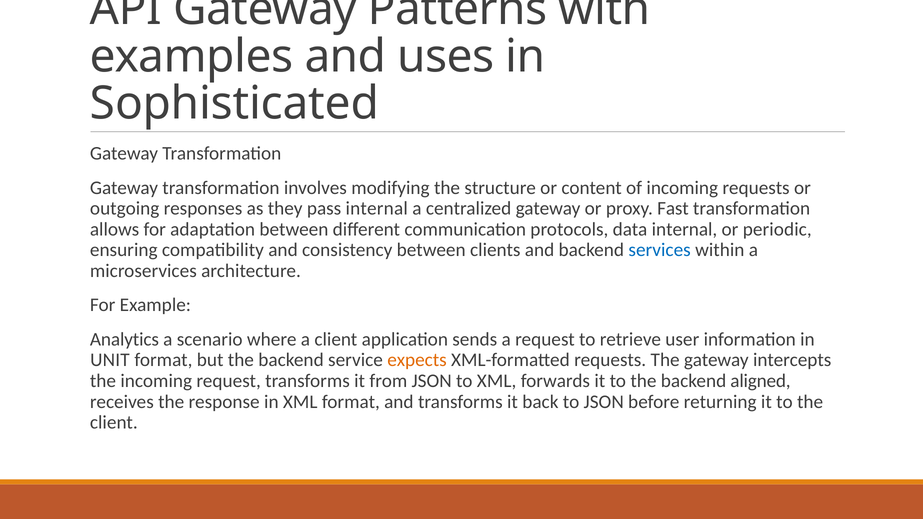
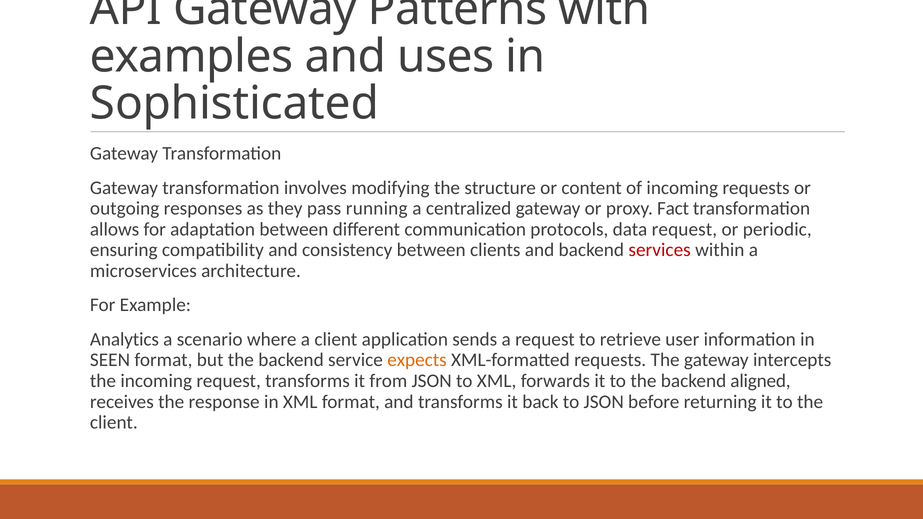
pass internal: internal -> running
Fast: Fast -> Fact
data internal: internal -> request
services colour: blue -> red
UNIT: UNIT -> SEEN
